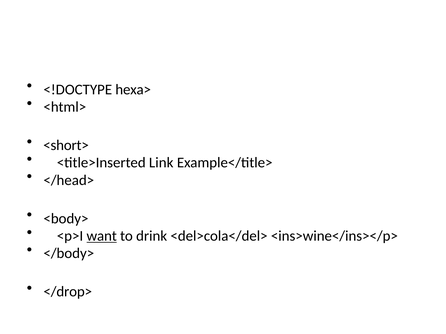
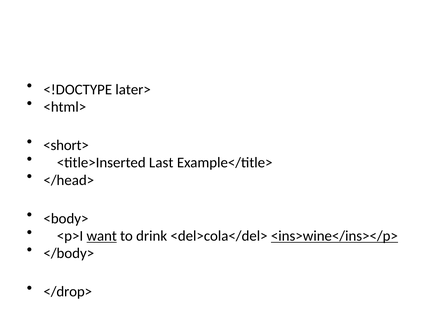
hexa>: hexa> -> later>
Link: Link -> Last
<ins>wine</ins></p> underline: none -> present
